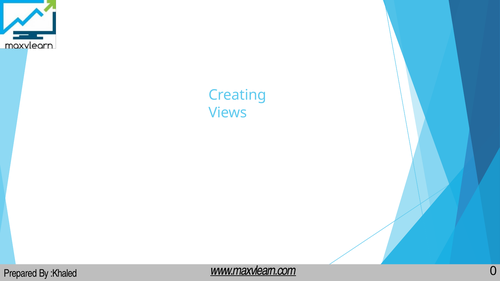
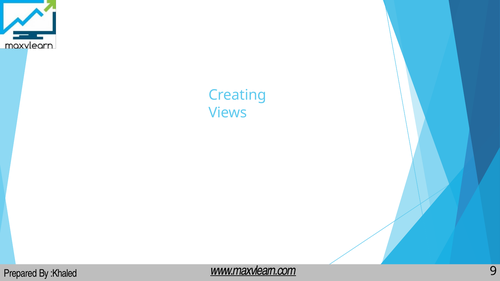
0: 0 -> 9
